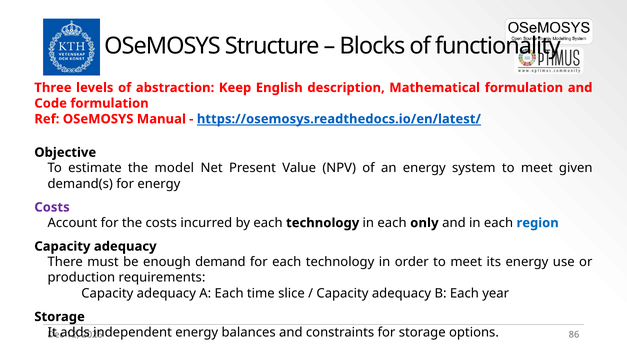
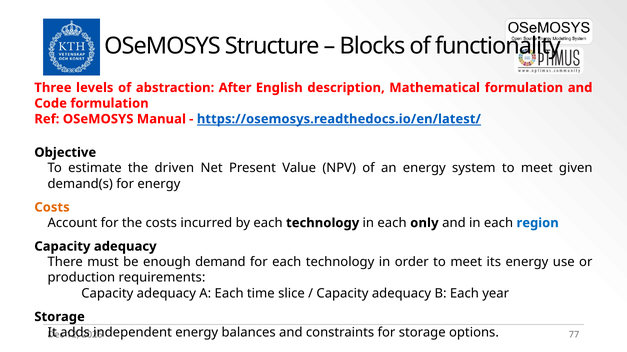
Keep: Keep -> After
model: model -> driven
Costs at (52, 208) colour: purple -> orange
86: 86 -> 77
